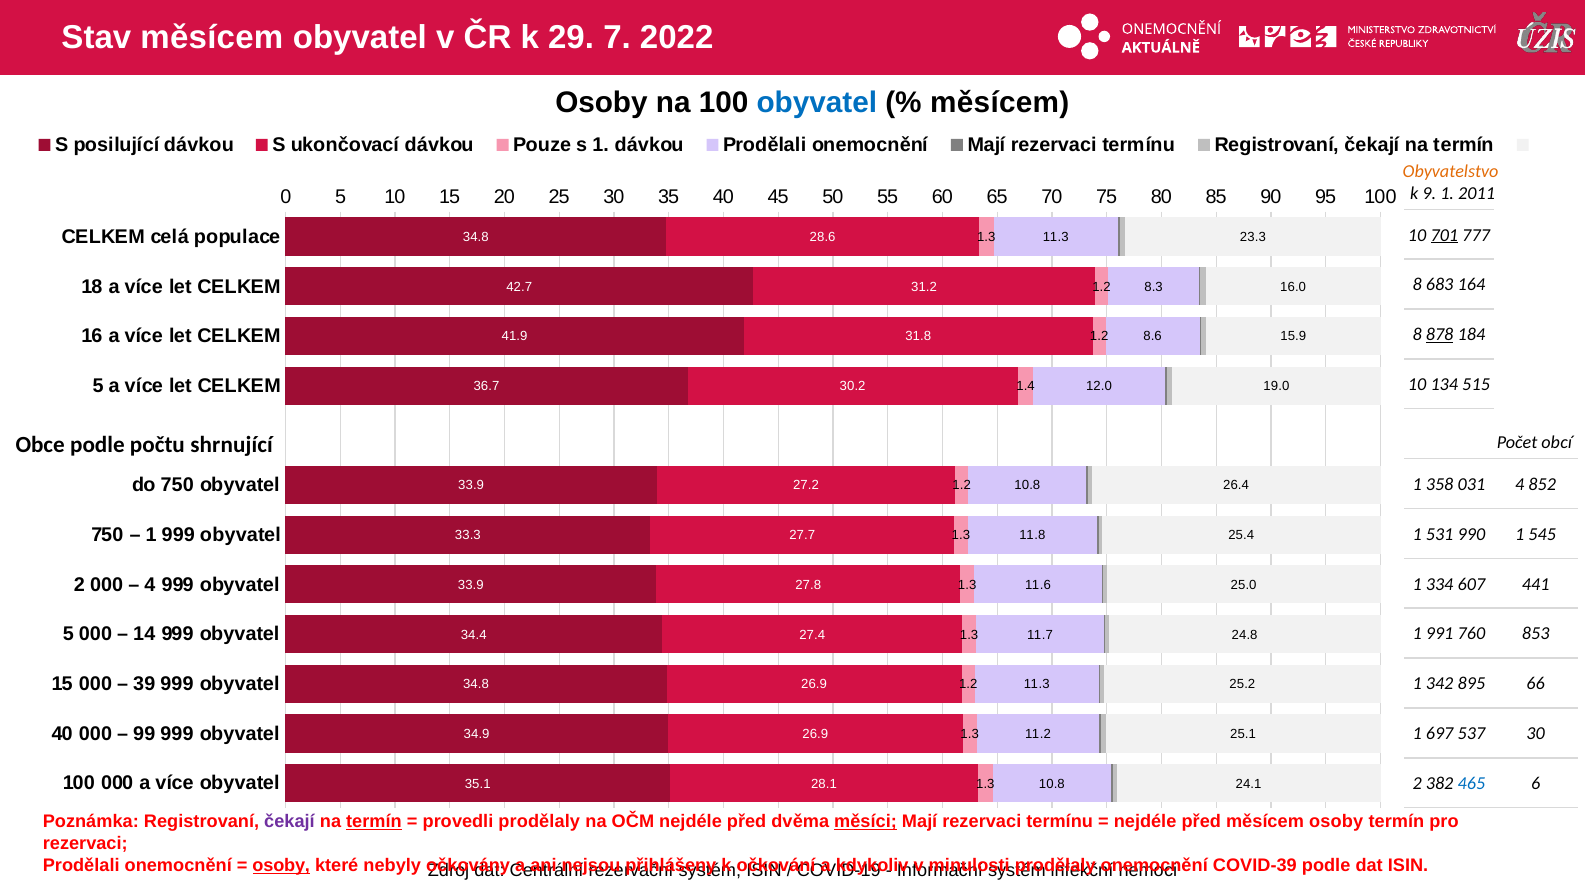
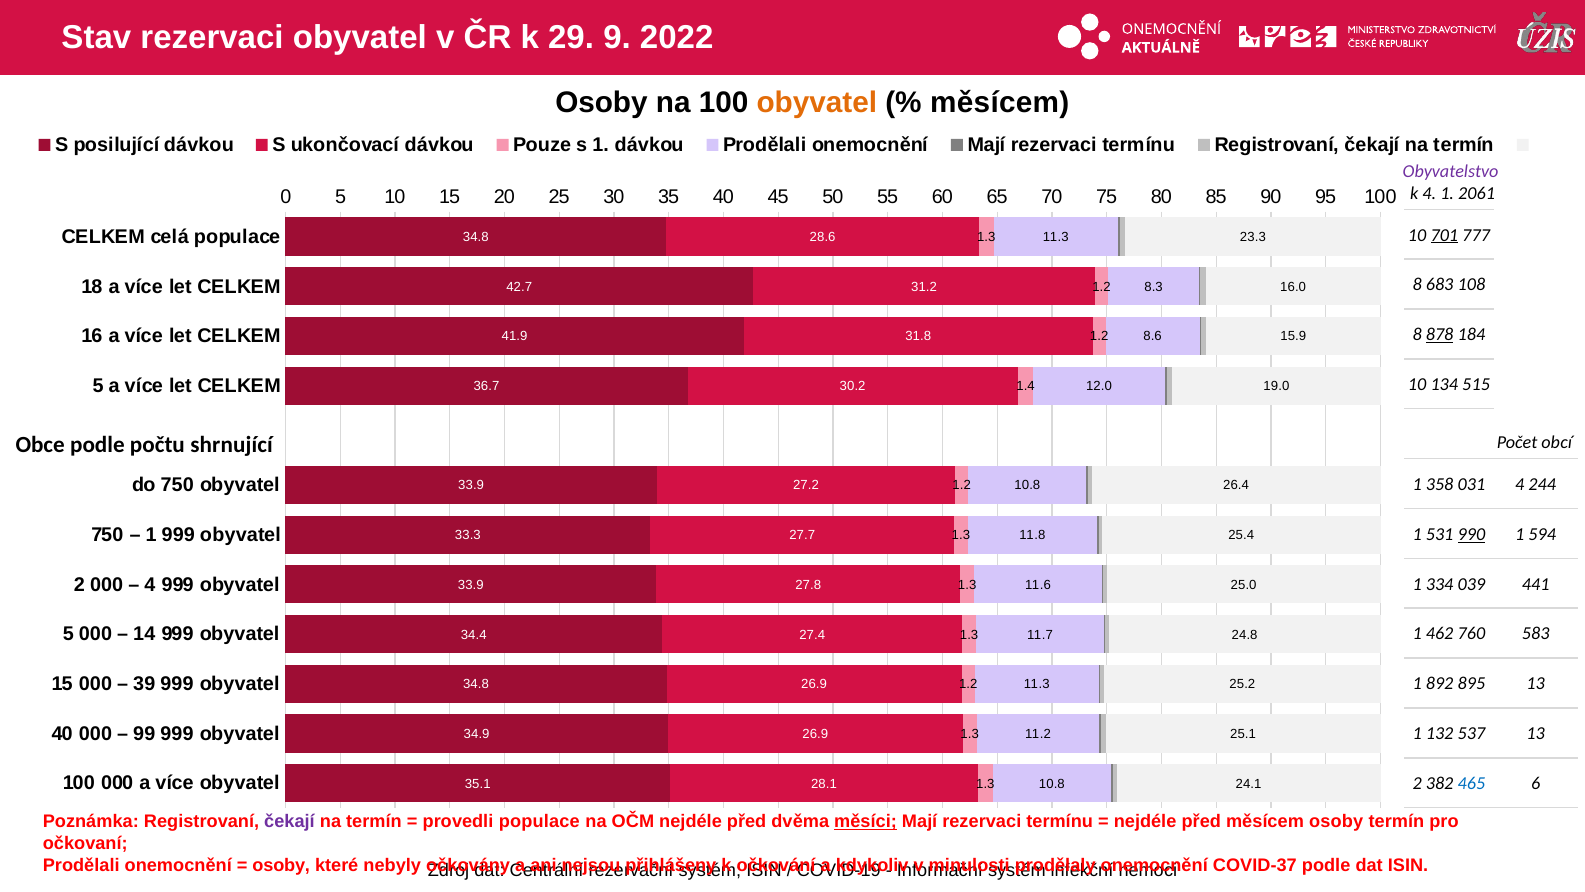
Stav měsícem: měsícem -> rezervaci
7: 7 -> 9
obyvatel at (817, 102) colour: blue -> orange
Obyvatelstvo colour: orange -> purple
k 9: 9 -> 4
2011: 2011 -> 2061
164: 164 -> 108
852: 852 -> 244
990 underline: none -> present
545: 545 -> 594
607: 607 -> 039
991: 991 -> 462
853: 853 -> 583
342: 342 -> 892
895 66: 66 -> 13
697: 697 -> 132
537 30: 30 -> 13
termín at (374, 821) underline: present -> none
provedli prodělaly: prodělaly -> populace
rezervaci at (85, 843): rezervaci -> očkovaní
osoby at (281, 865) underline: present -> none
COVID-39: COVID-39 -> COVID-37
